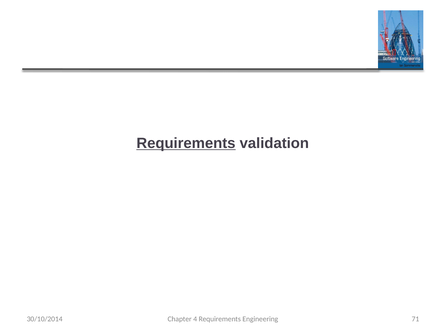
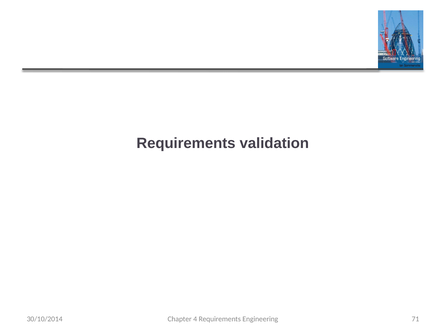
Requirements at (186, 143) underline: present -> none
